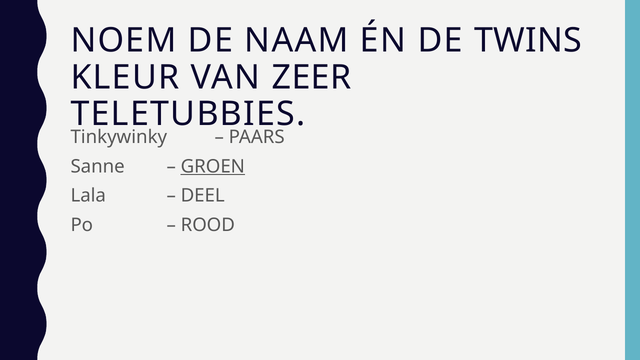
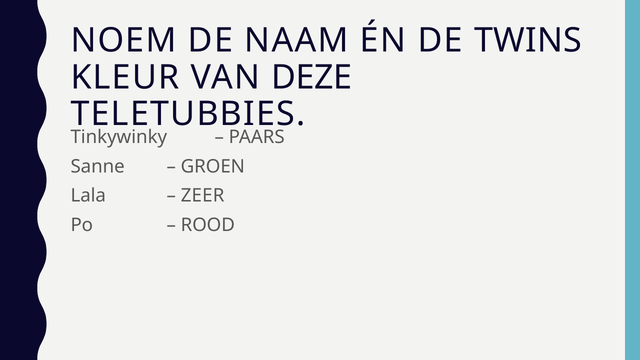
ZEER: ZEER -> DEZE
GROEN underline: present -> none
DEEL: DEEL -> ZEER
